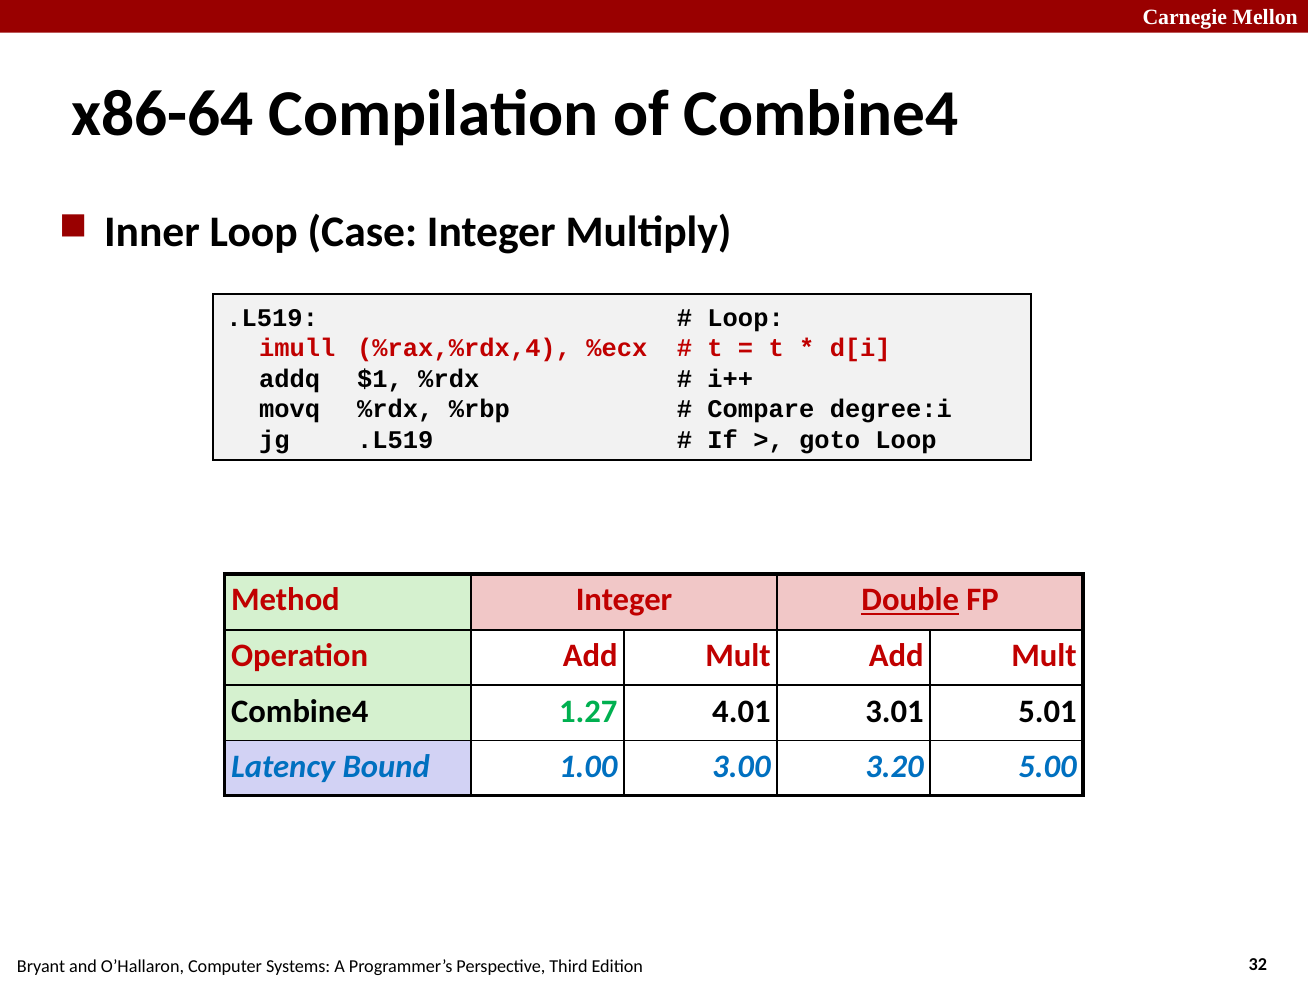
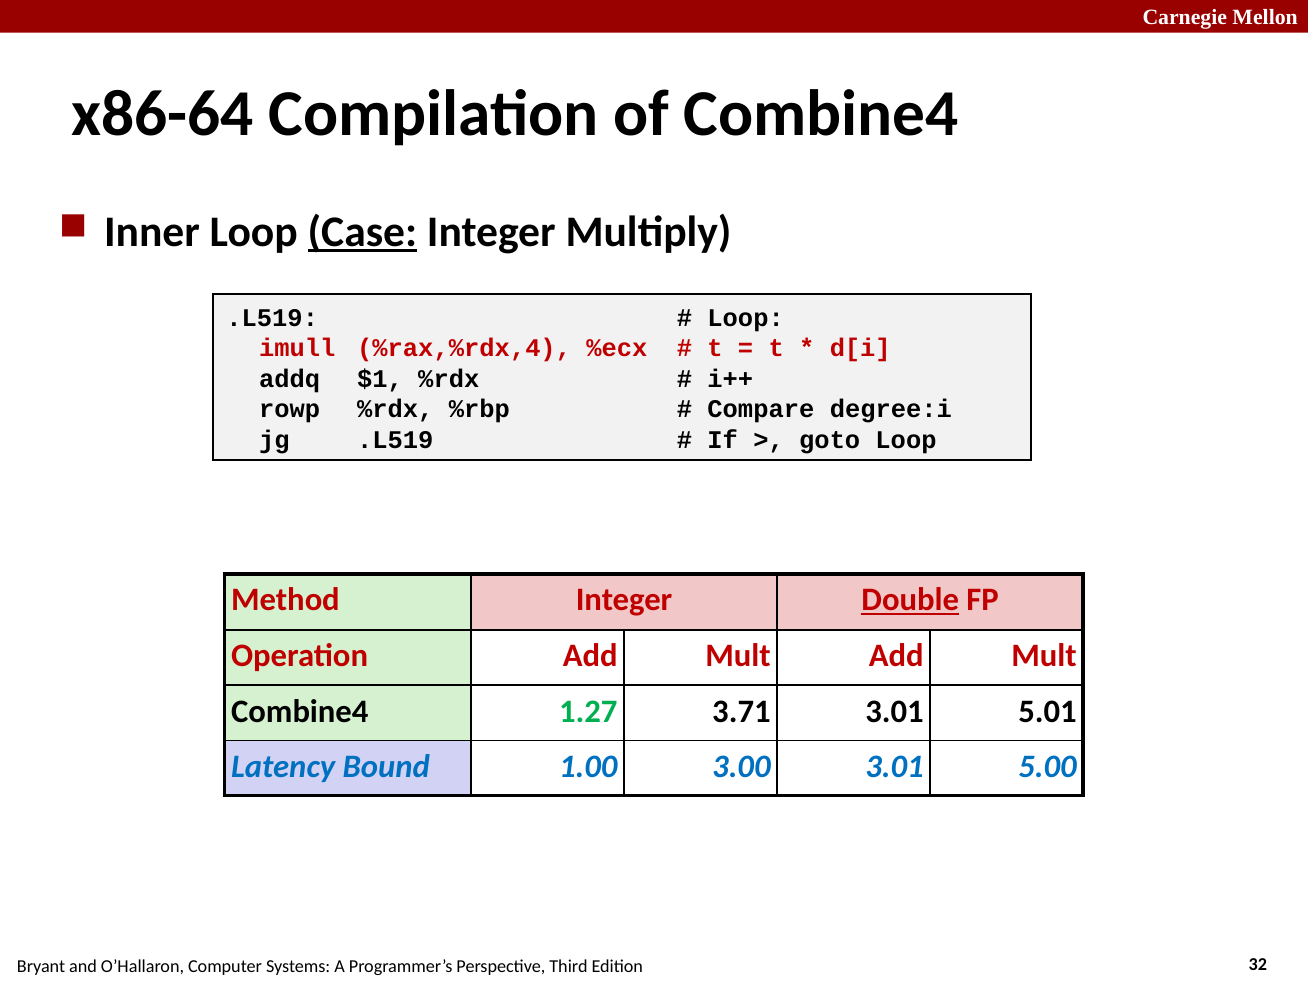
Case underline: none -> present
movq: movq -> rowp
4.01: 4.01 -> 3.71
3.00 3.20: 3.20 -> 3.01
